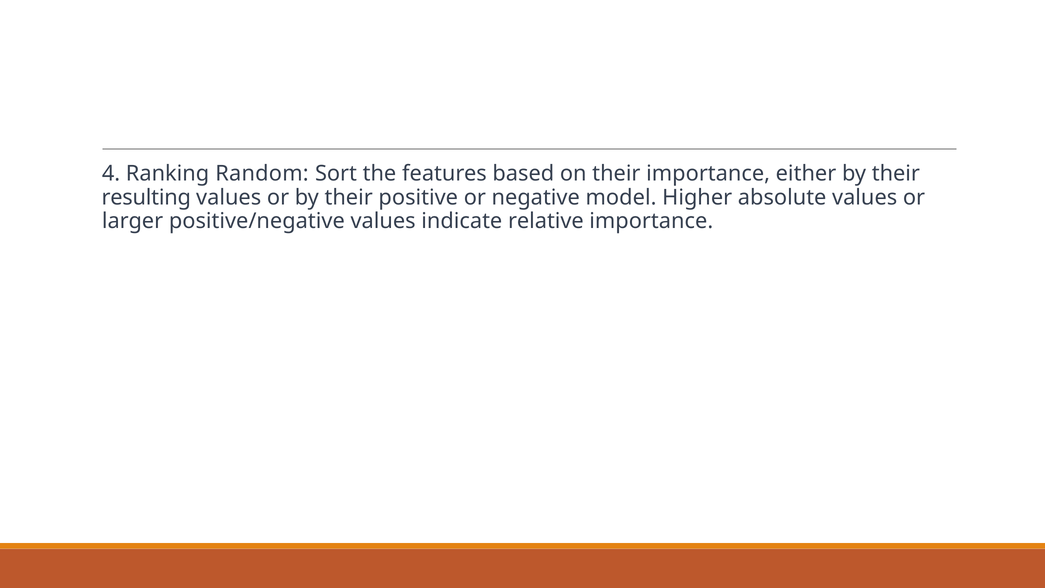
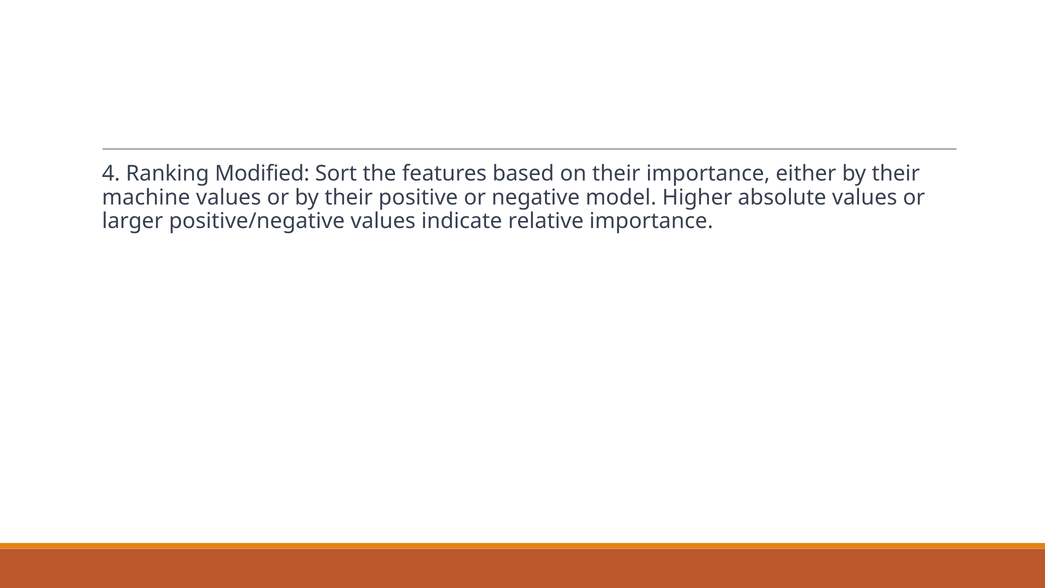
Random: Random -> Modified
resulting: resulting -> machine
